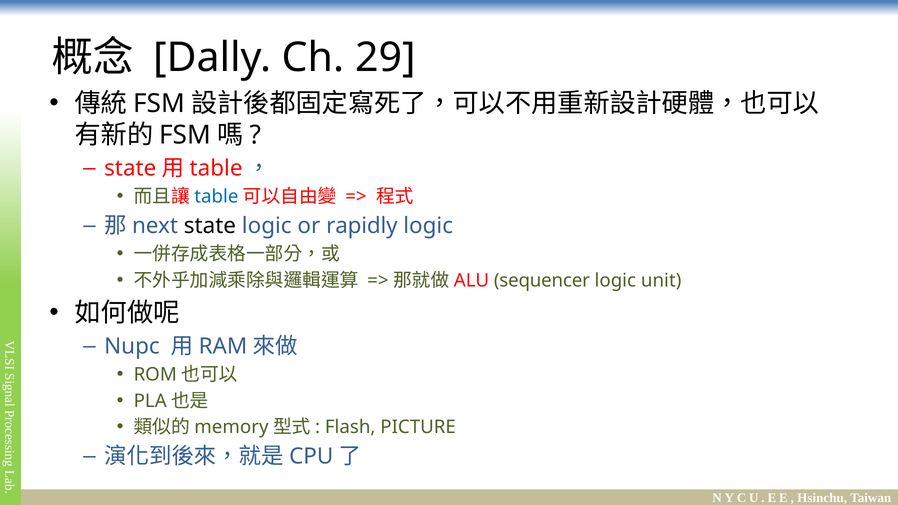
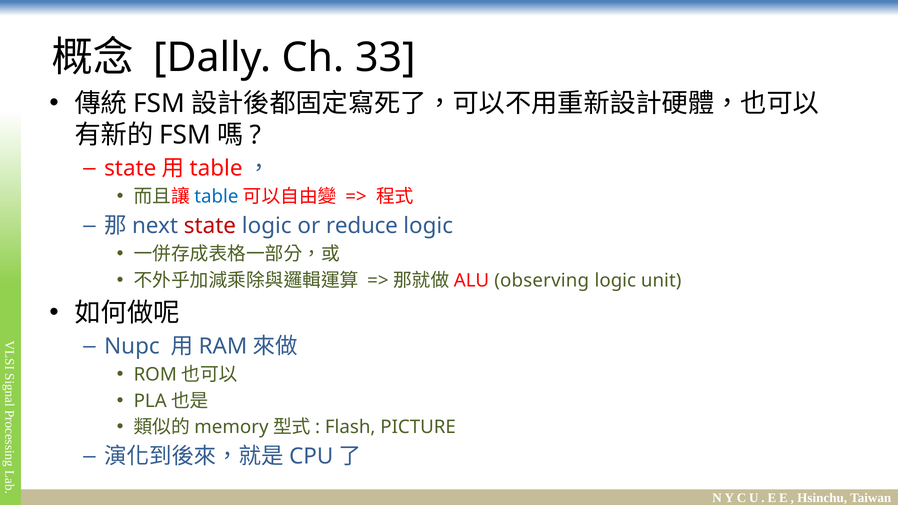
29: 29 -> 33
state at (210, 226) colour: black -> red
rapidly: rapidly -> reduce
sequencer: sequencer -> observing
